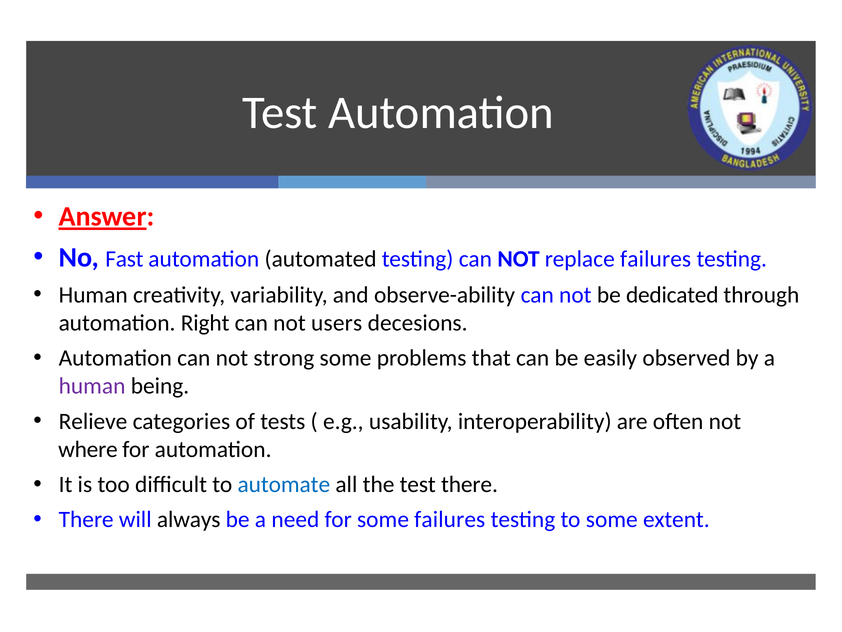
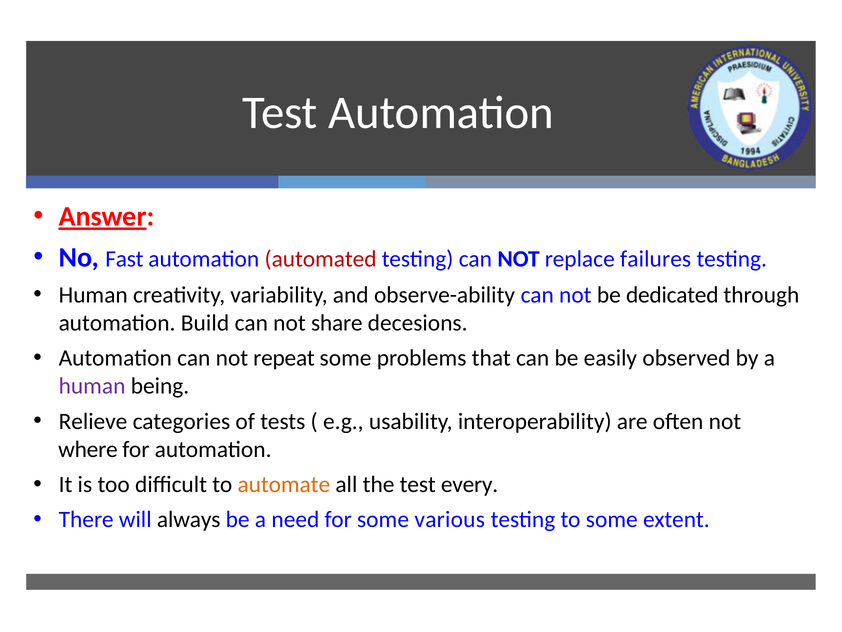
automated colour: black -> red
Right: Right -> Build
users: users -> share
strong: strong -> repeat
automate colour: blue -> orange
test there: there -> every
some failures: failures -> various
